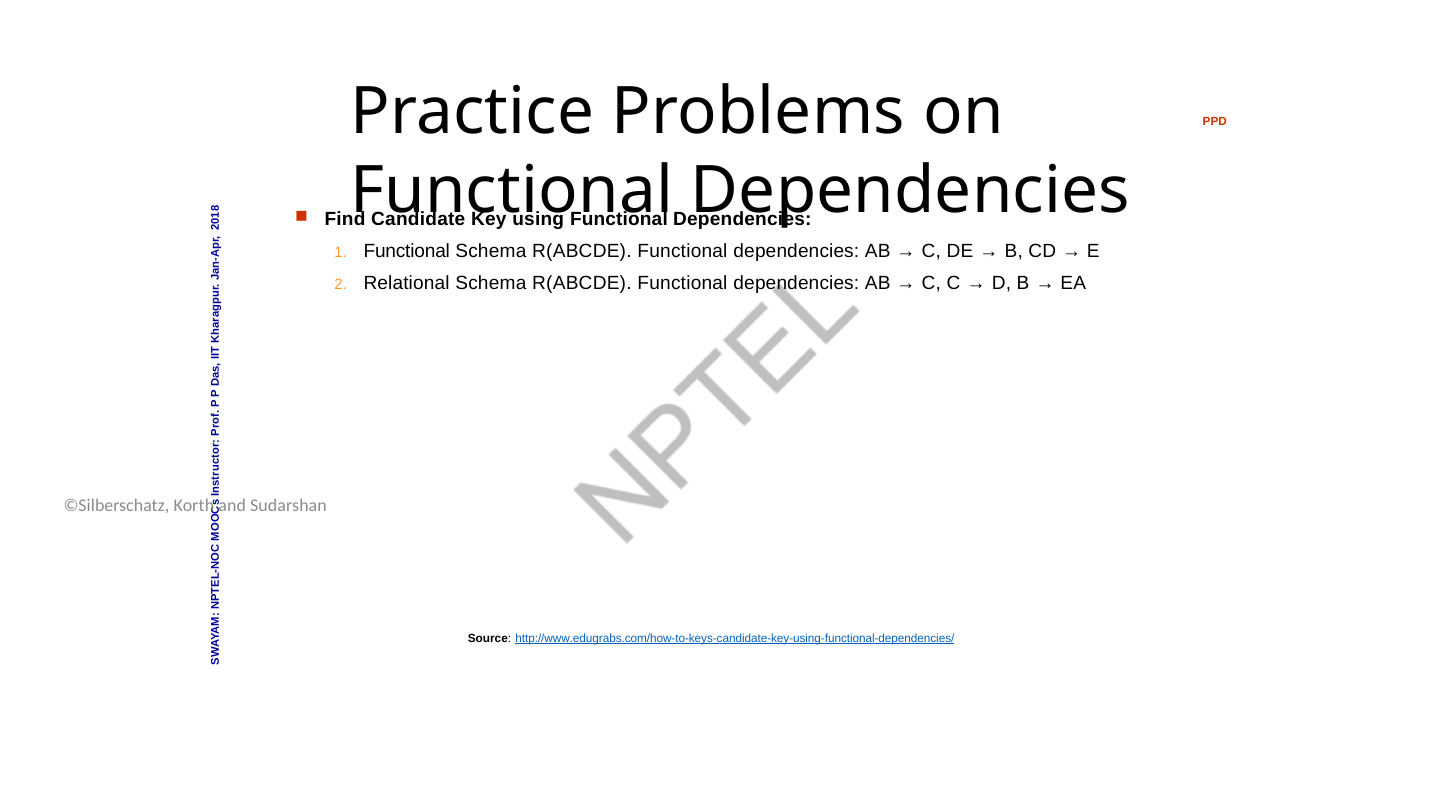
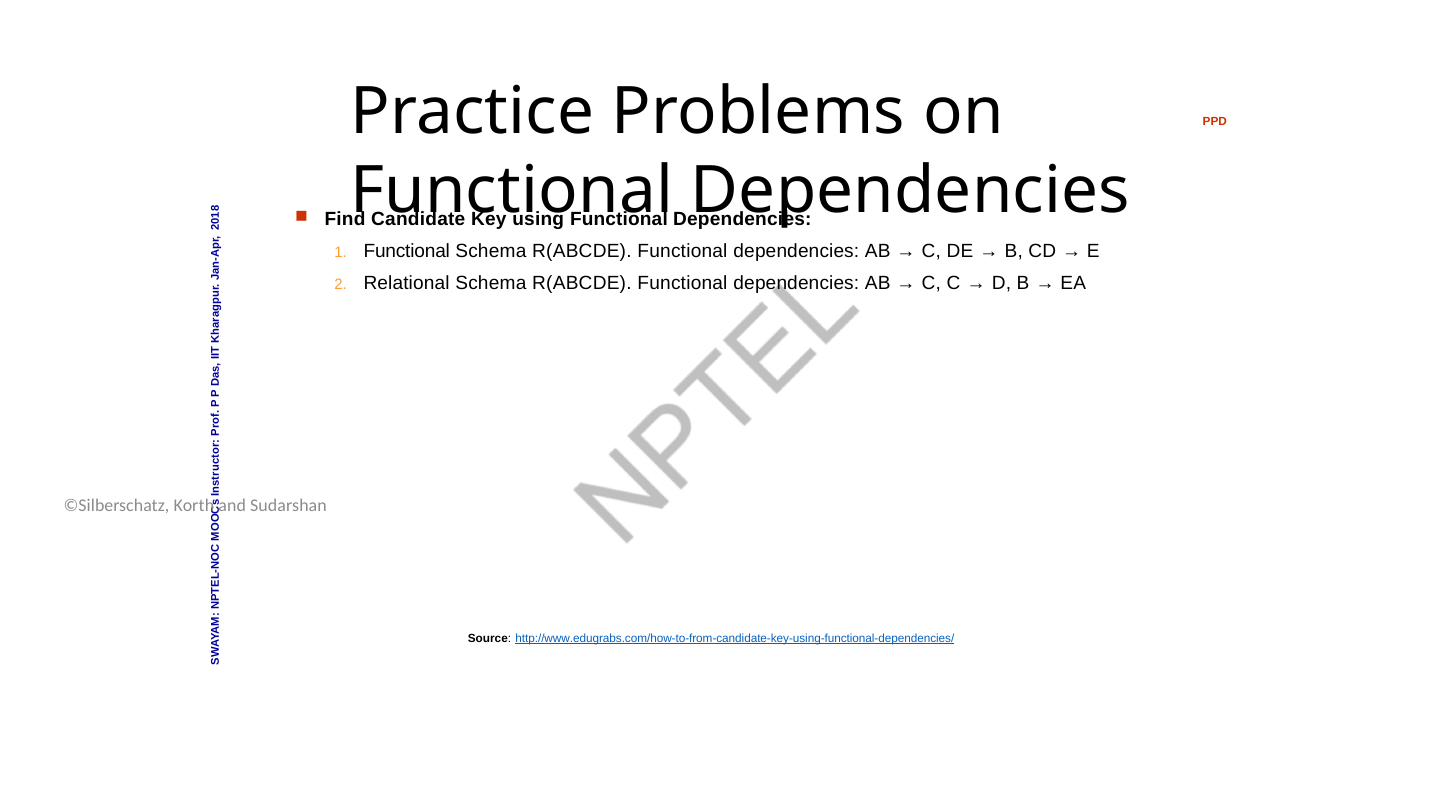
http://www.edugrabs.com/how-to-keys-candidate-key-using-functional-dependencies/: http://www.edugrabs.com/how-to-keys-candidate-key-using-functional-dependencies/ -> http://www.edugrabs.com/how-to-from-candidate-key-using-functional-dependencies/
